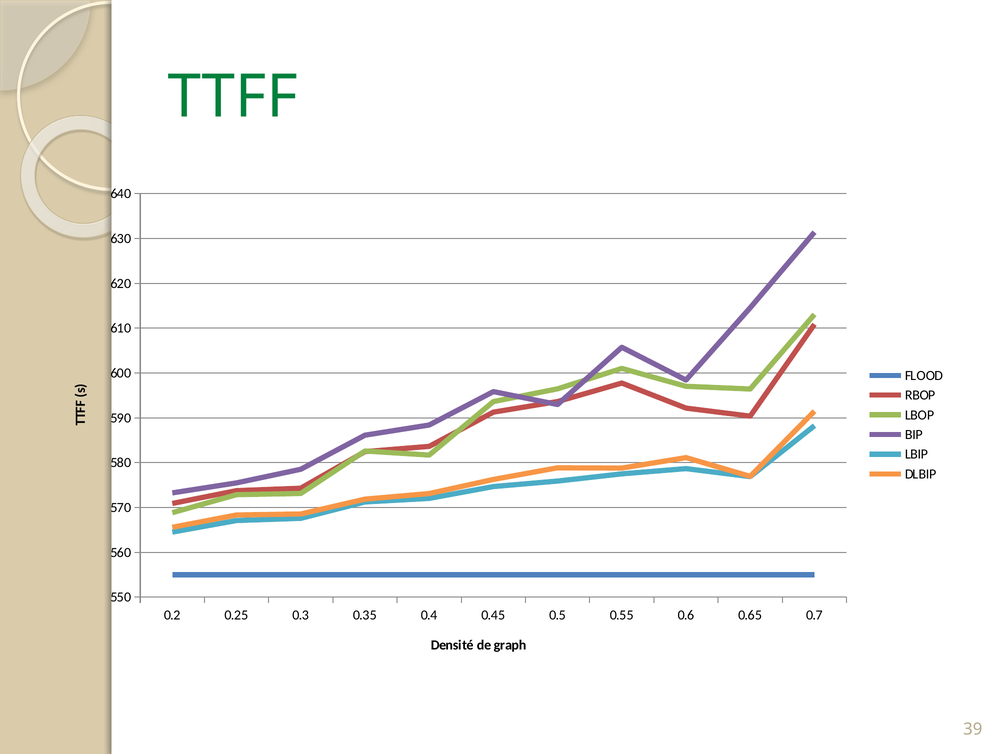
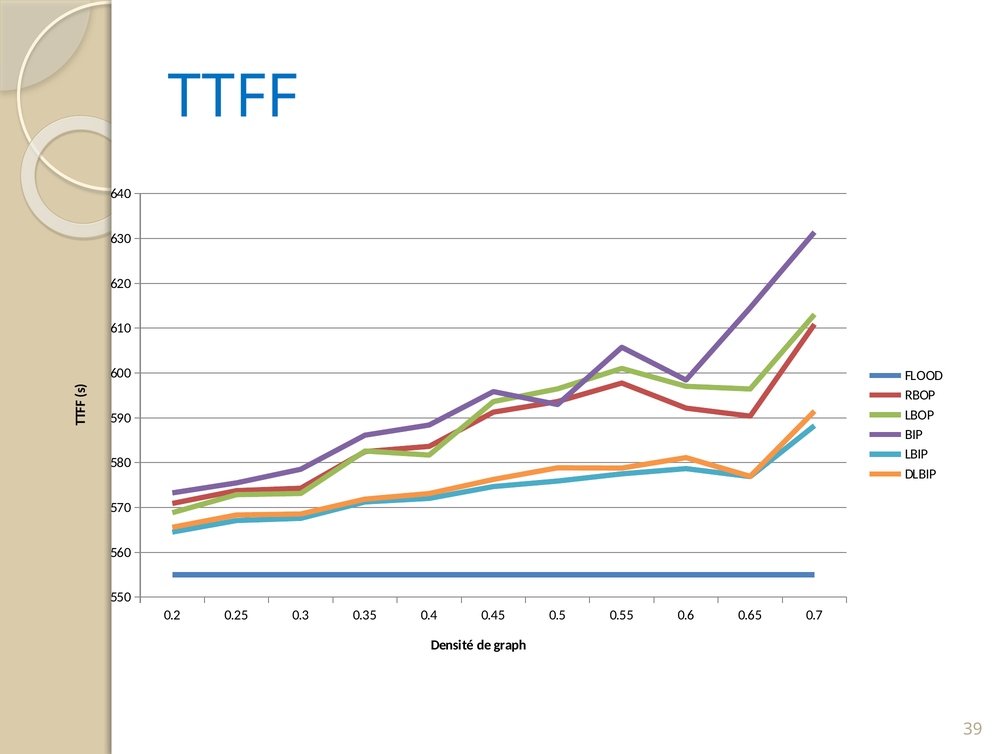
TTFF colour: green -> blue
